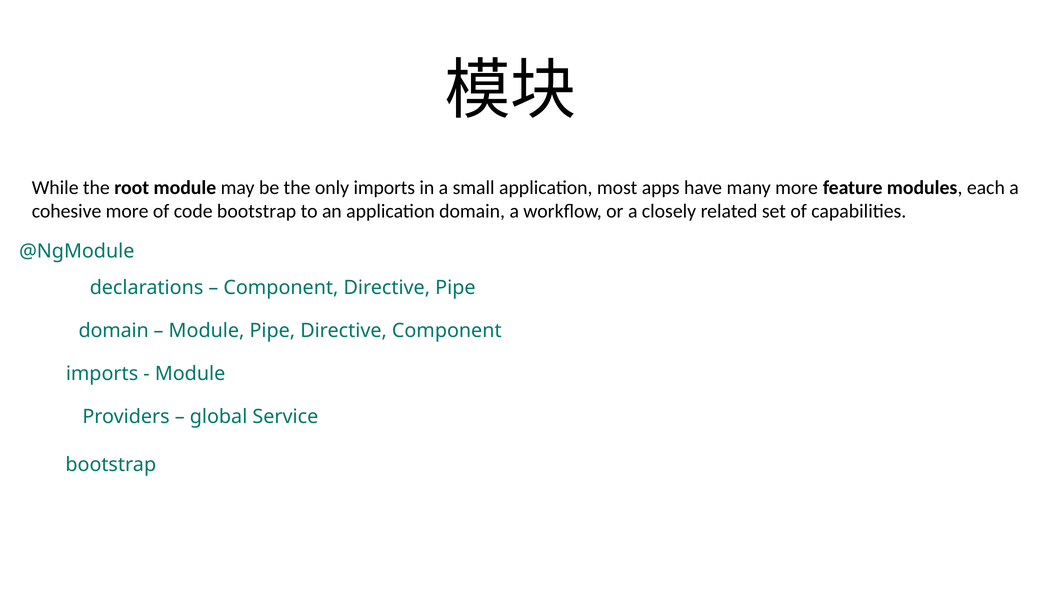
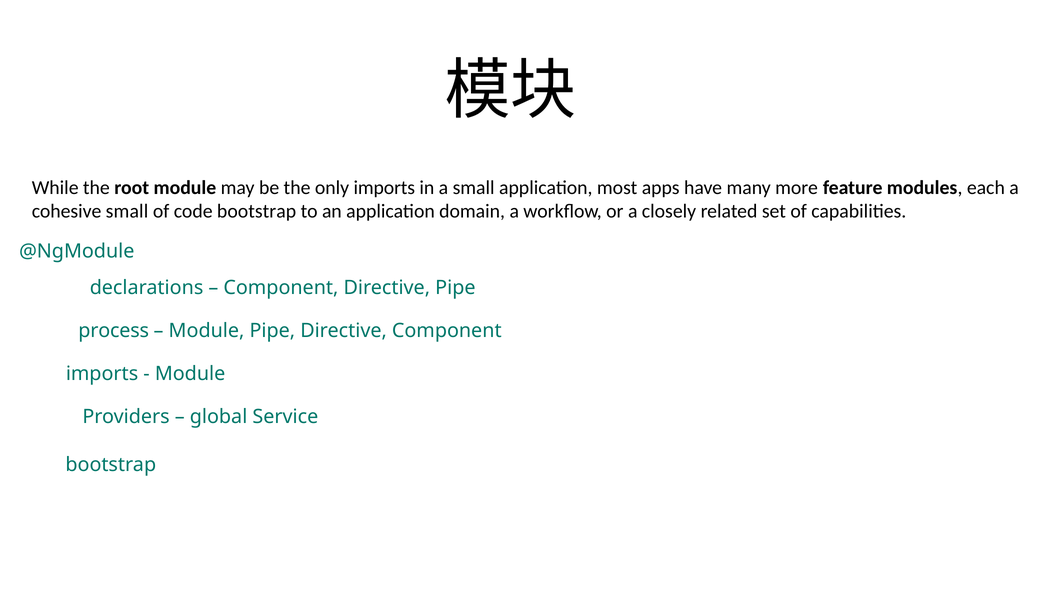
cohesive more: more -> small
domain at (114, 331): domain -> process
